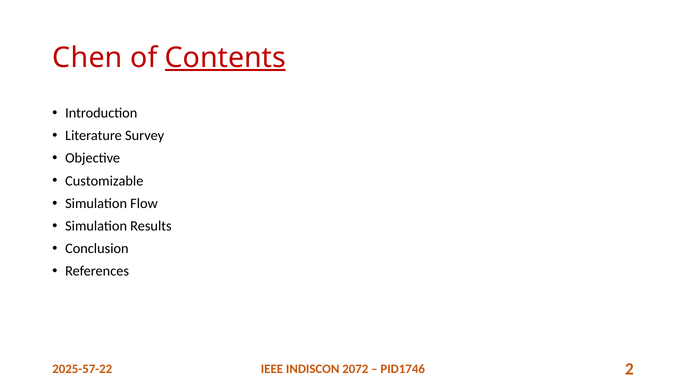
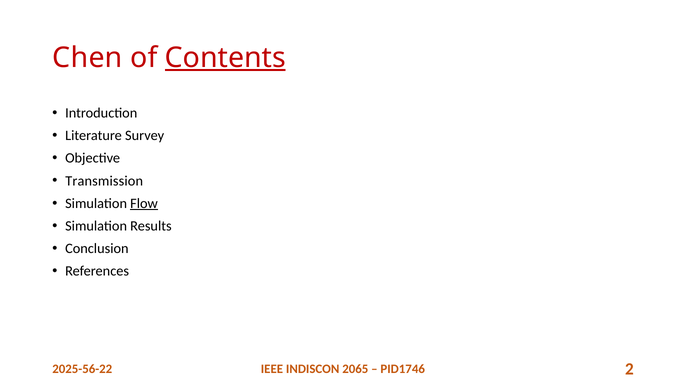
Customizable: Customizable -> Transmission
Flow underline: none -> present
2025-57-22: 2025-57-22 -> 2025-56-22
2072: 2072 -> 2065
